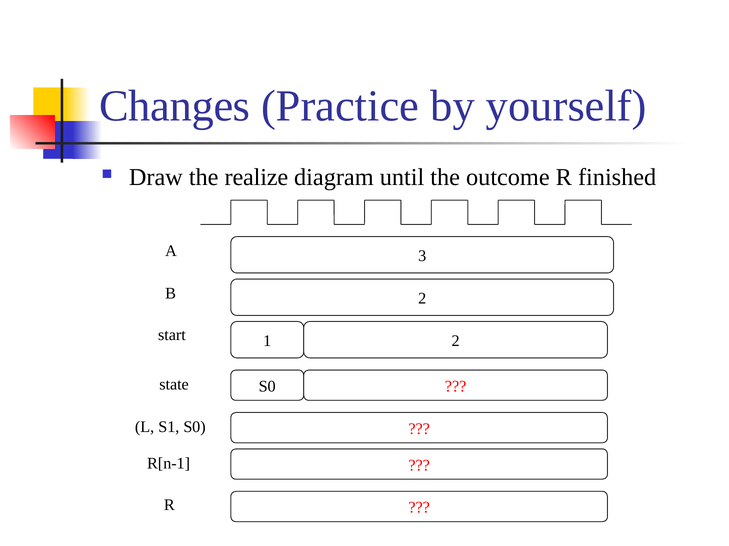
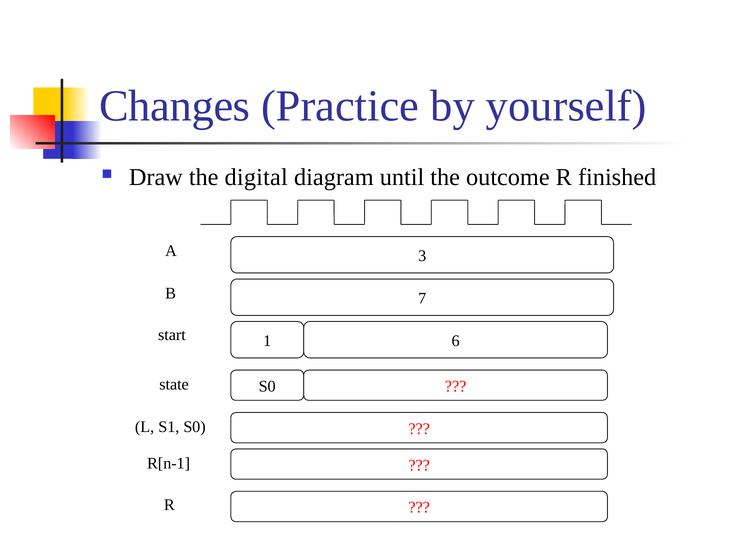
realize: realize -> digital
B 2: 2 -> 7
1 2: 2 -> 6
